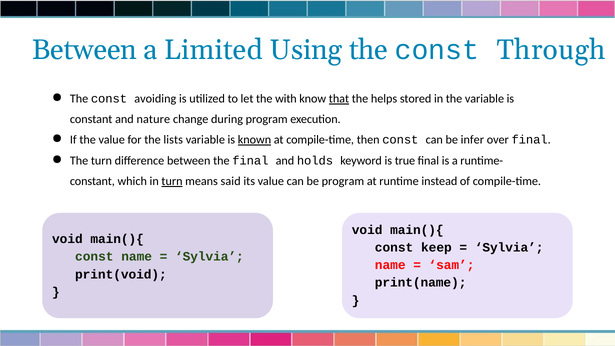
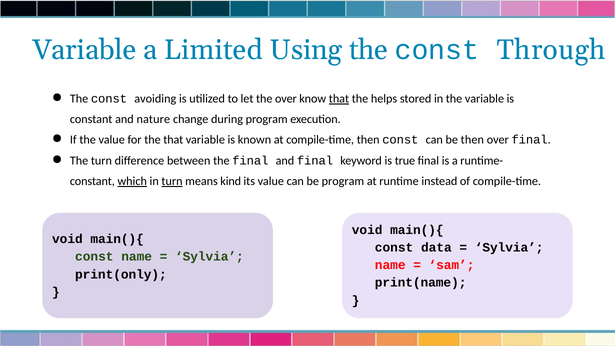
Between at (85, 50): Between -> Variable
the with: with -> over
the lists: lists -> that
known underline: present -> none
be infer: infer -> then
and holds: holds -> final
which underline: none -> present
said: said -> kind
keep: keep -> data
print(void: print(void -> print(only
